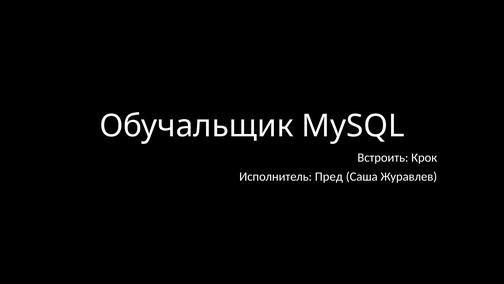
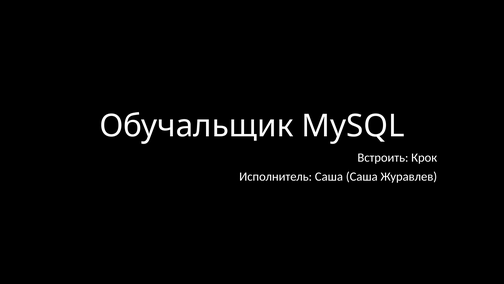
Исполнитель Пред: Пред -> Саша
